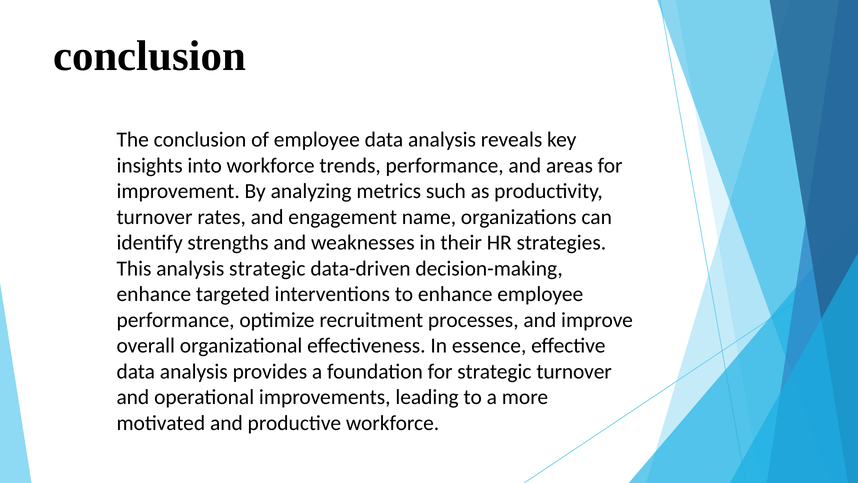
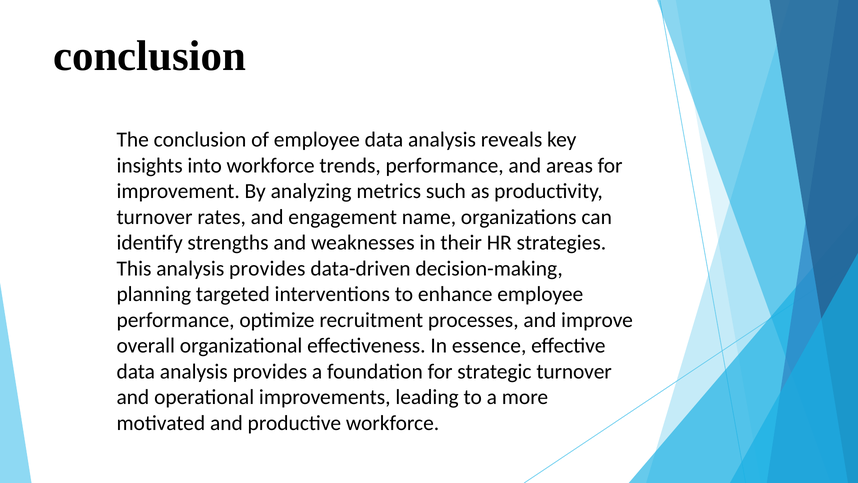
This analysis strategic: strategic -> provides
enhance at (154, 294): enhance -> planning
